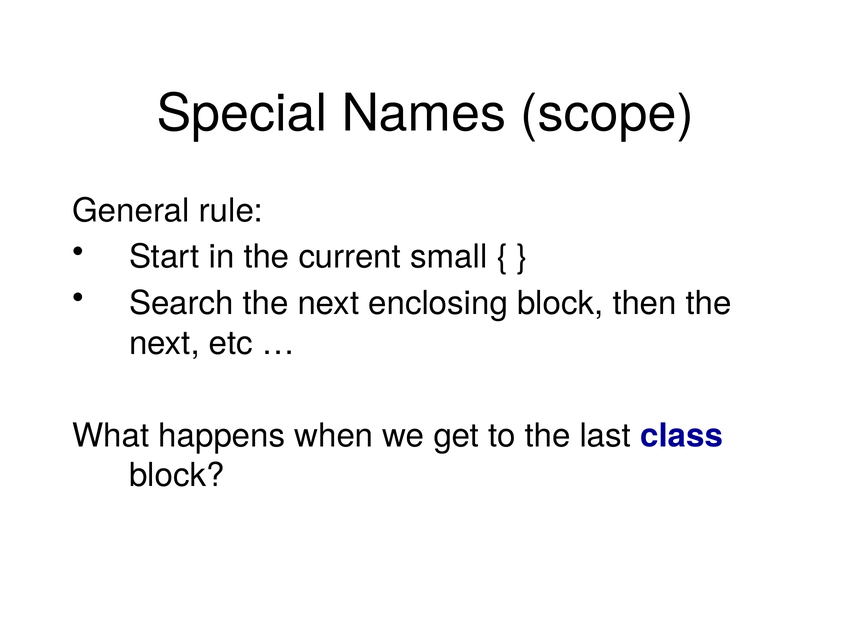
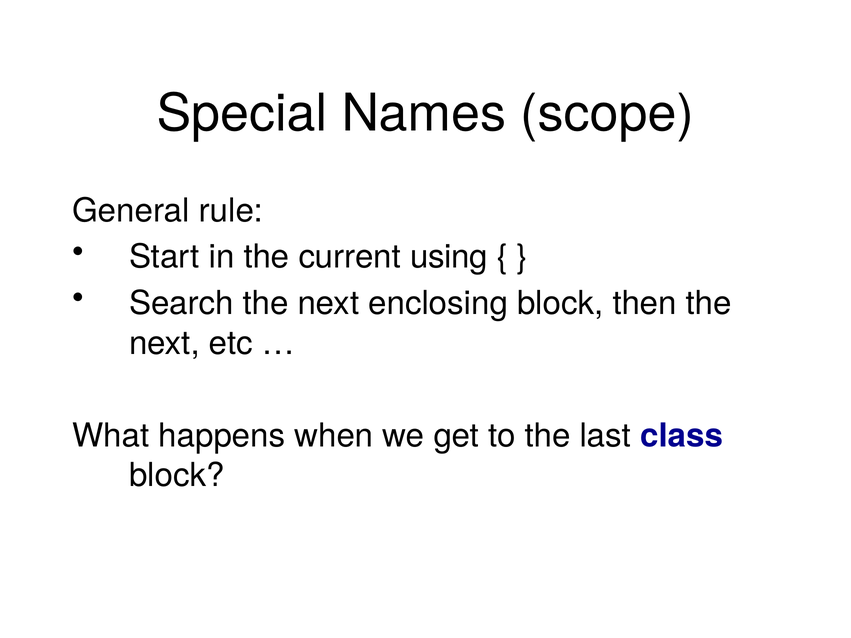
small: small -> using
